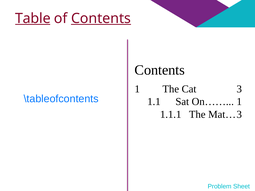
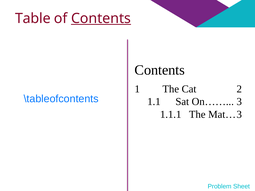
Table underline: present -> none
3: 3 -> 2
On…… 1: 1 -> 3
